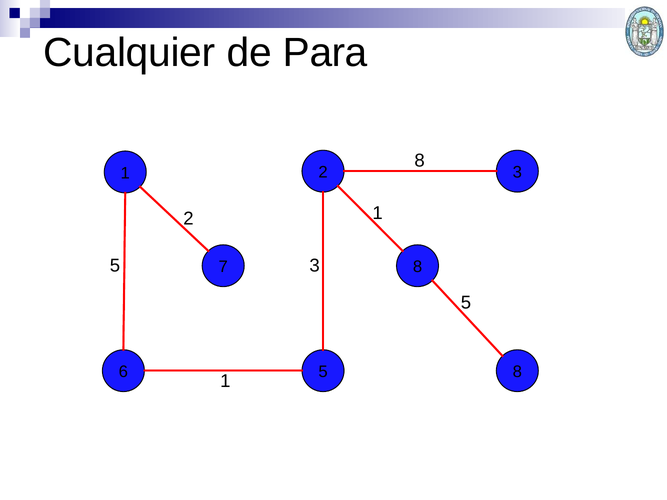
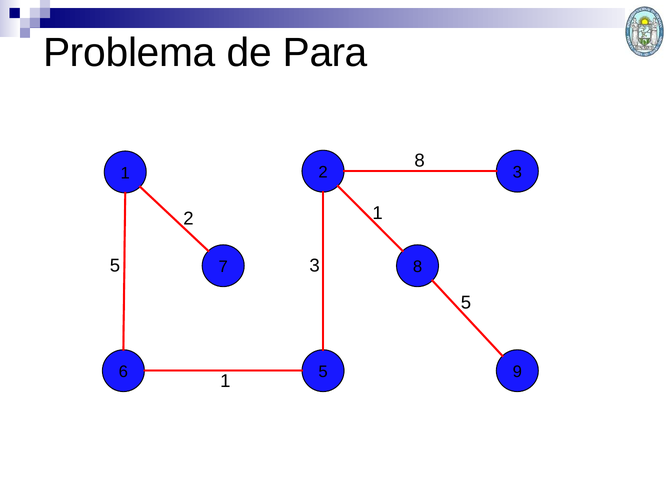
Cualquier: Cualquier -> Problema
6 8: 8 -> 9
